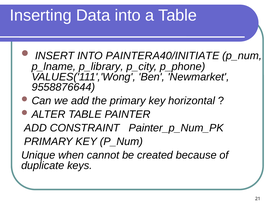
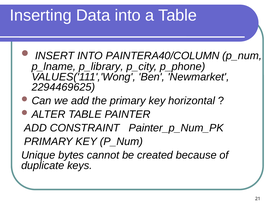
PAINTERA40/INITIATE: PAINTERA40/INITIATE -> PAINTERA40/COLUMN
9558876644: 9558876644 -> 2294469625
when: when -> bytes
